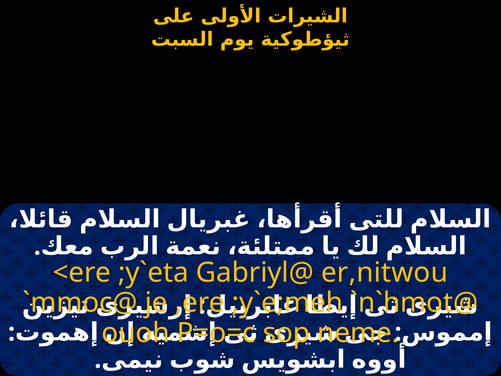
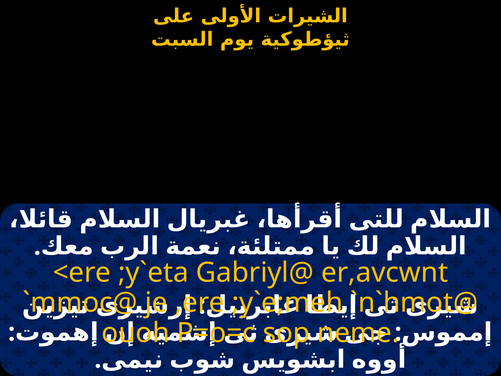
er,nitwou: er,nitwou -> er,avcwnt
